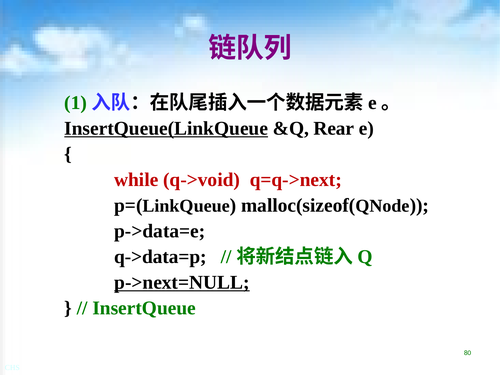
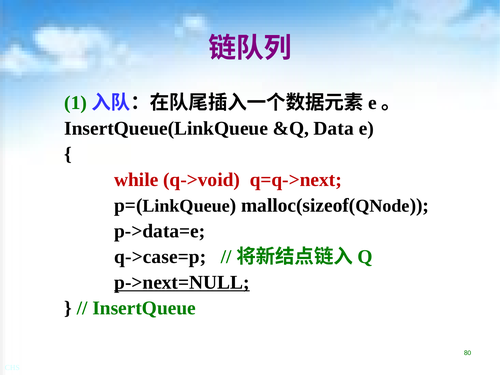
InsertQueue(LinkQueue underline: present -> none
Rear: Rear -> Data
q->data=p: q->data=p -> q->case=p
